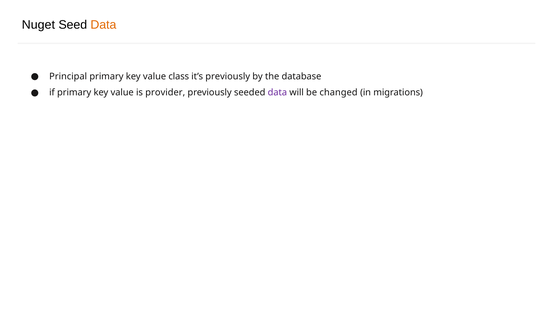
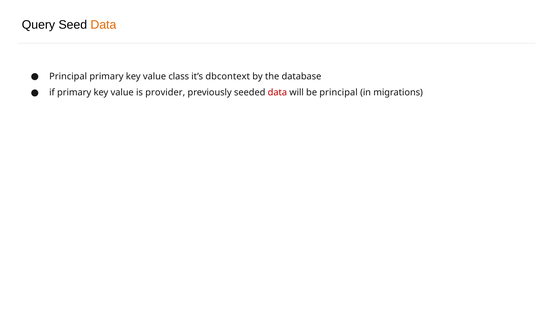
Nuget: Nuget -> Query
it’s previously: previously -> dbcontext
data at (277, 92) colour: purple -> red
be changed: changed -> principal
